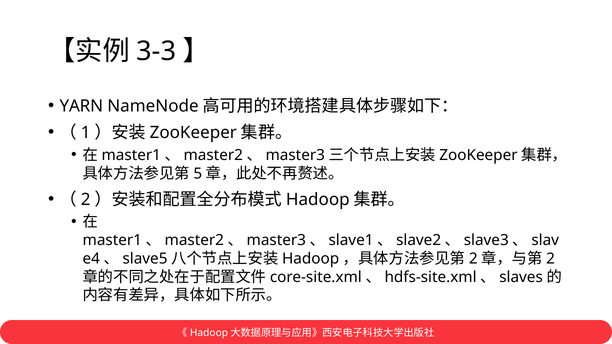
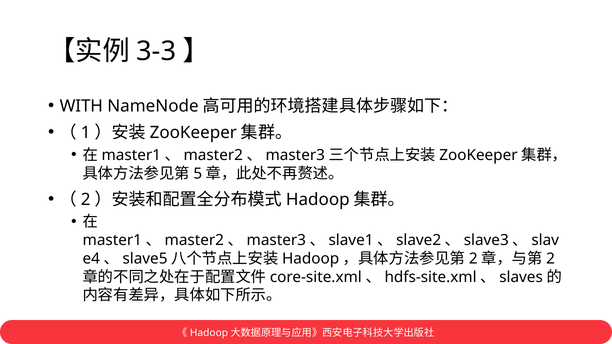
YARN: YARN -> WITH
